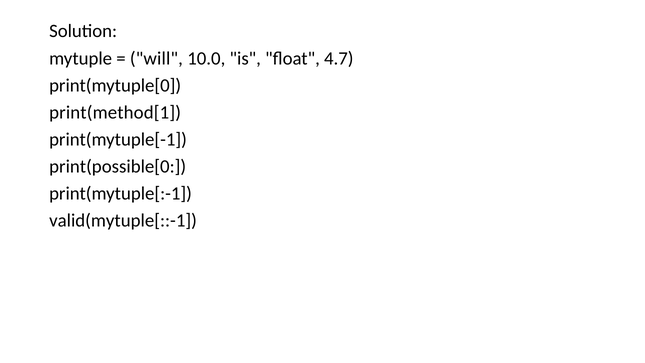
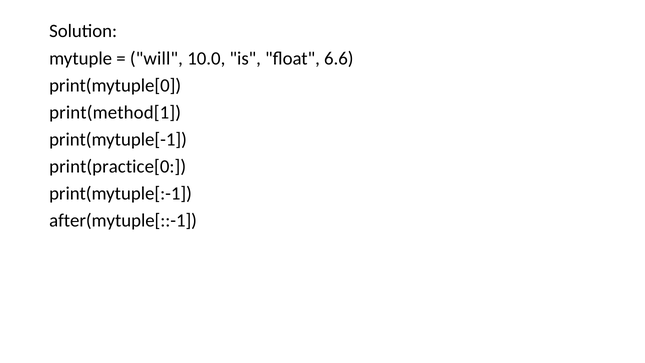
4.7: 4.7 -> 6.6
print(possible[0: print(possible[0 -> print(practice[0
valid(mytuple[::-1: valid(mytuple[::-1 -> after(mytuple[::-1
